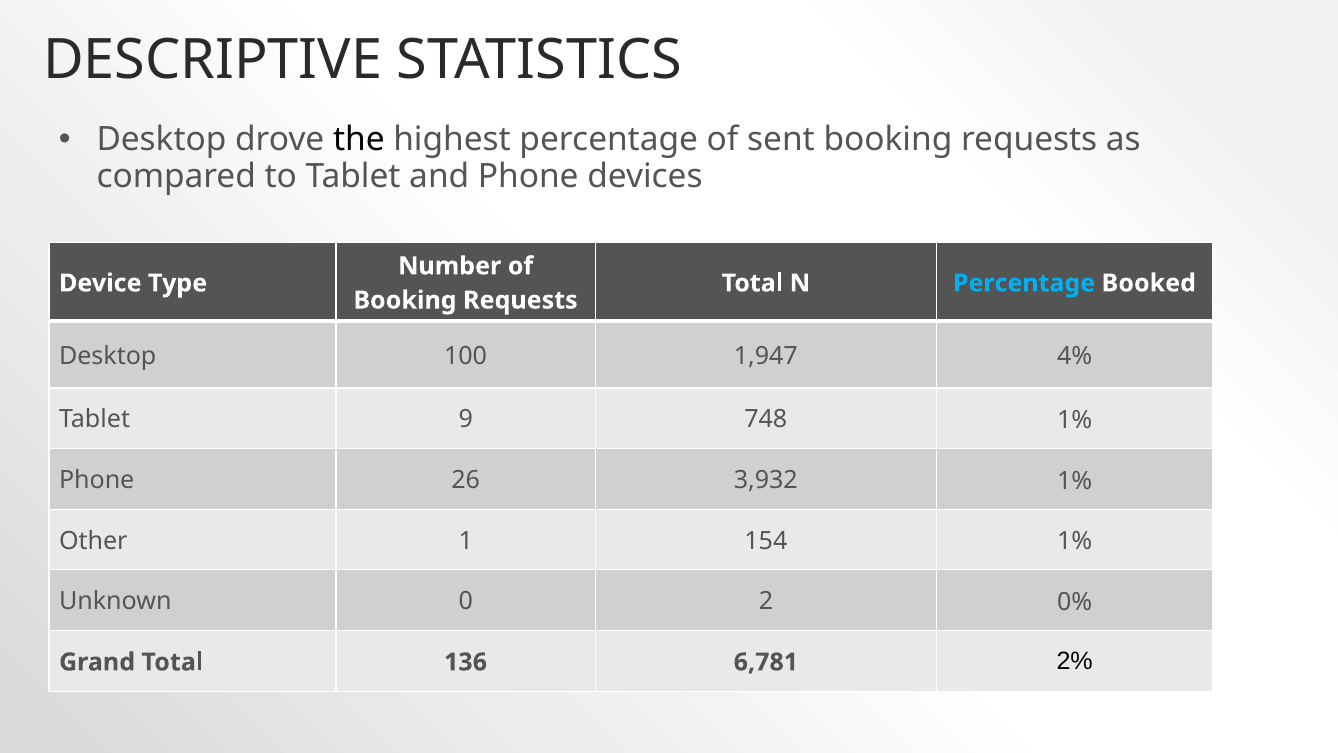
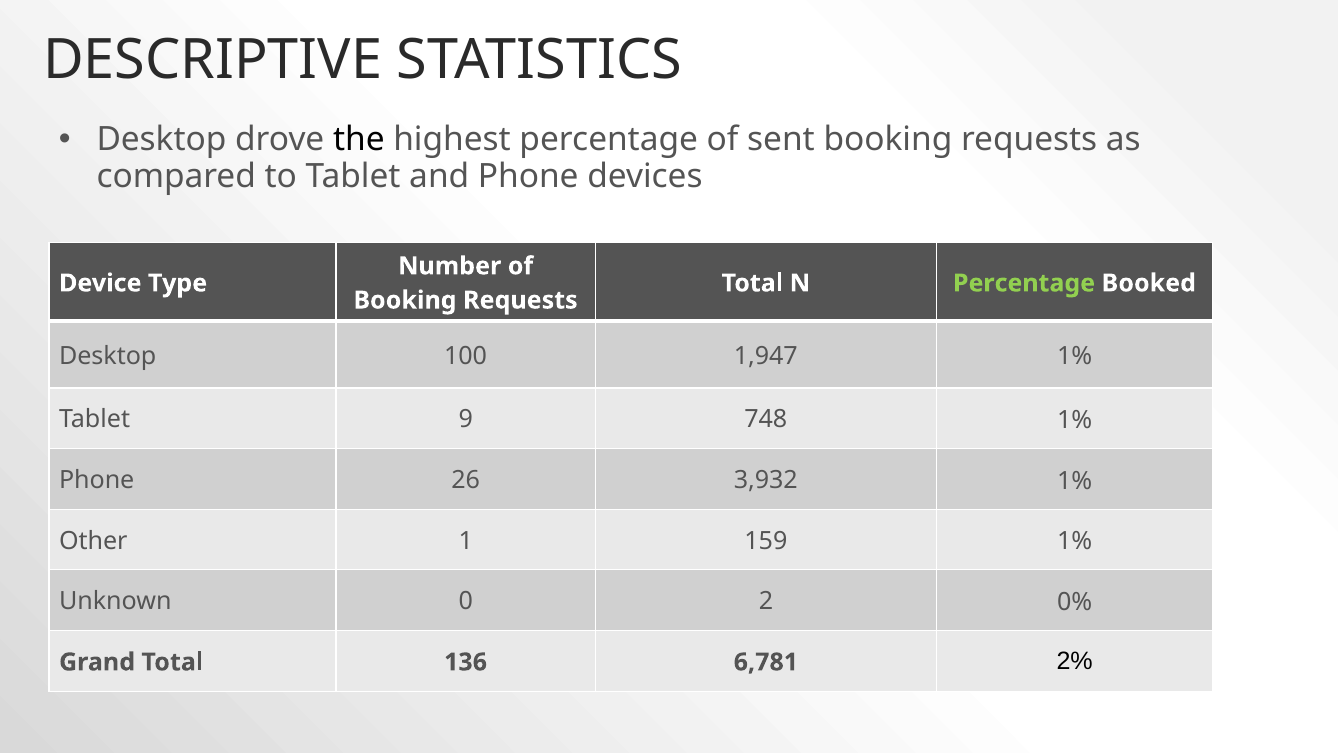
Percentage at (1024, 283) colour: light blue -> light green
1,947 4%: 4% -> 1%
154: 154 -> 159
